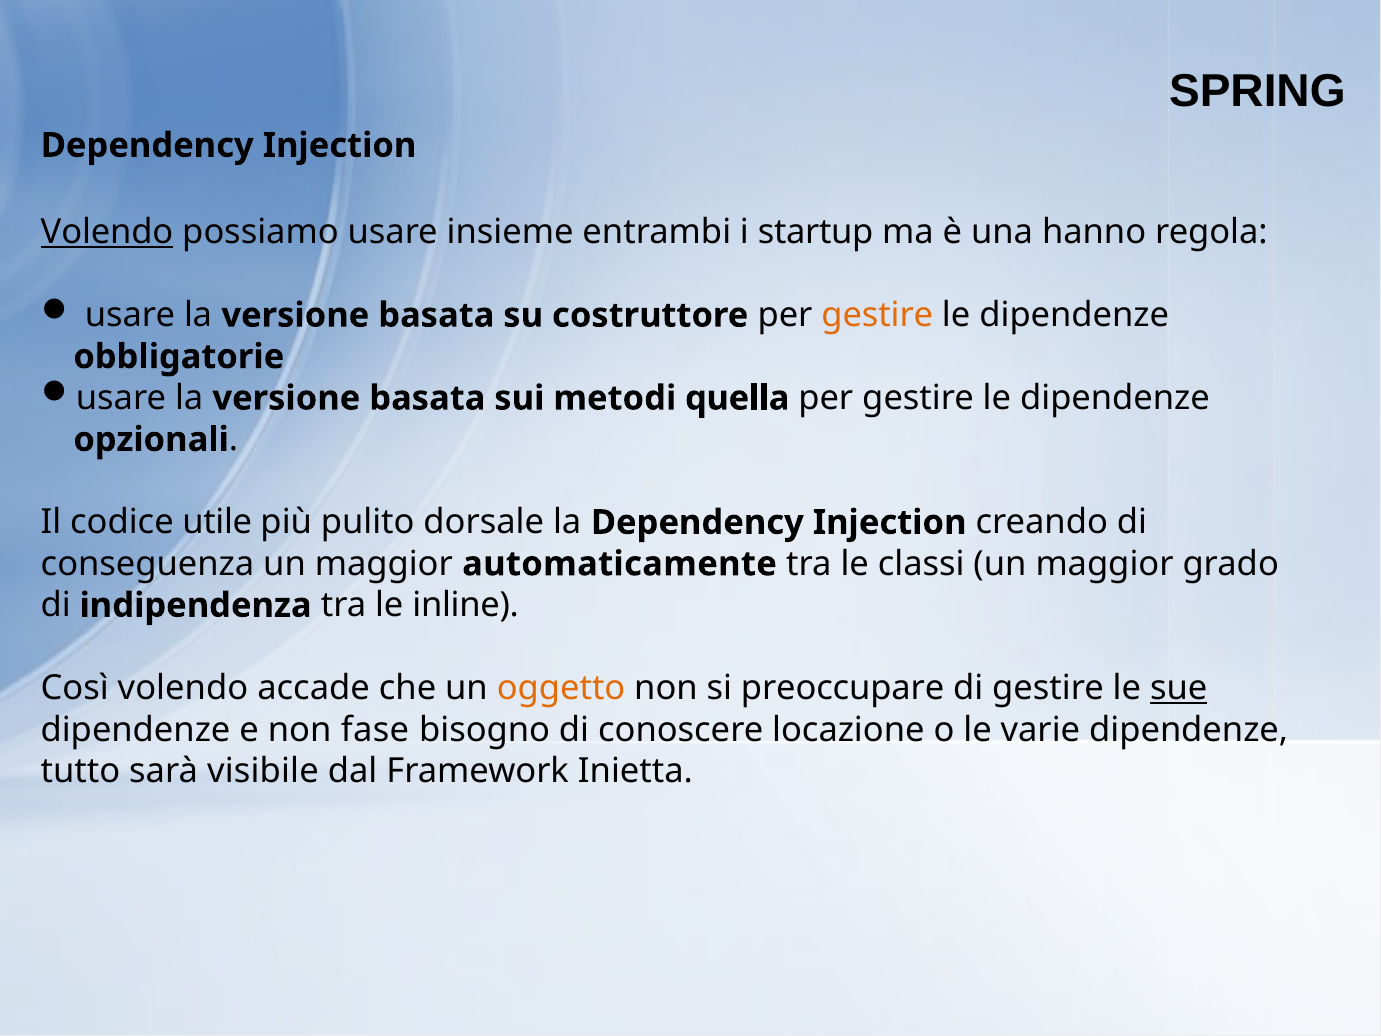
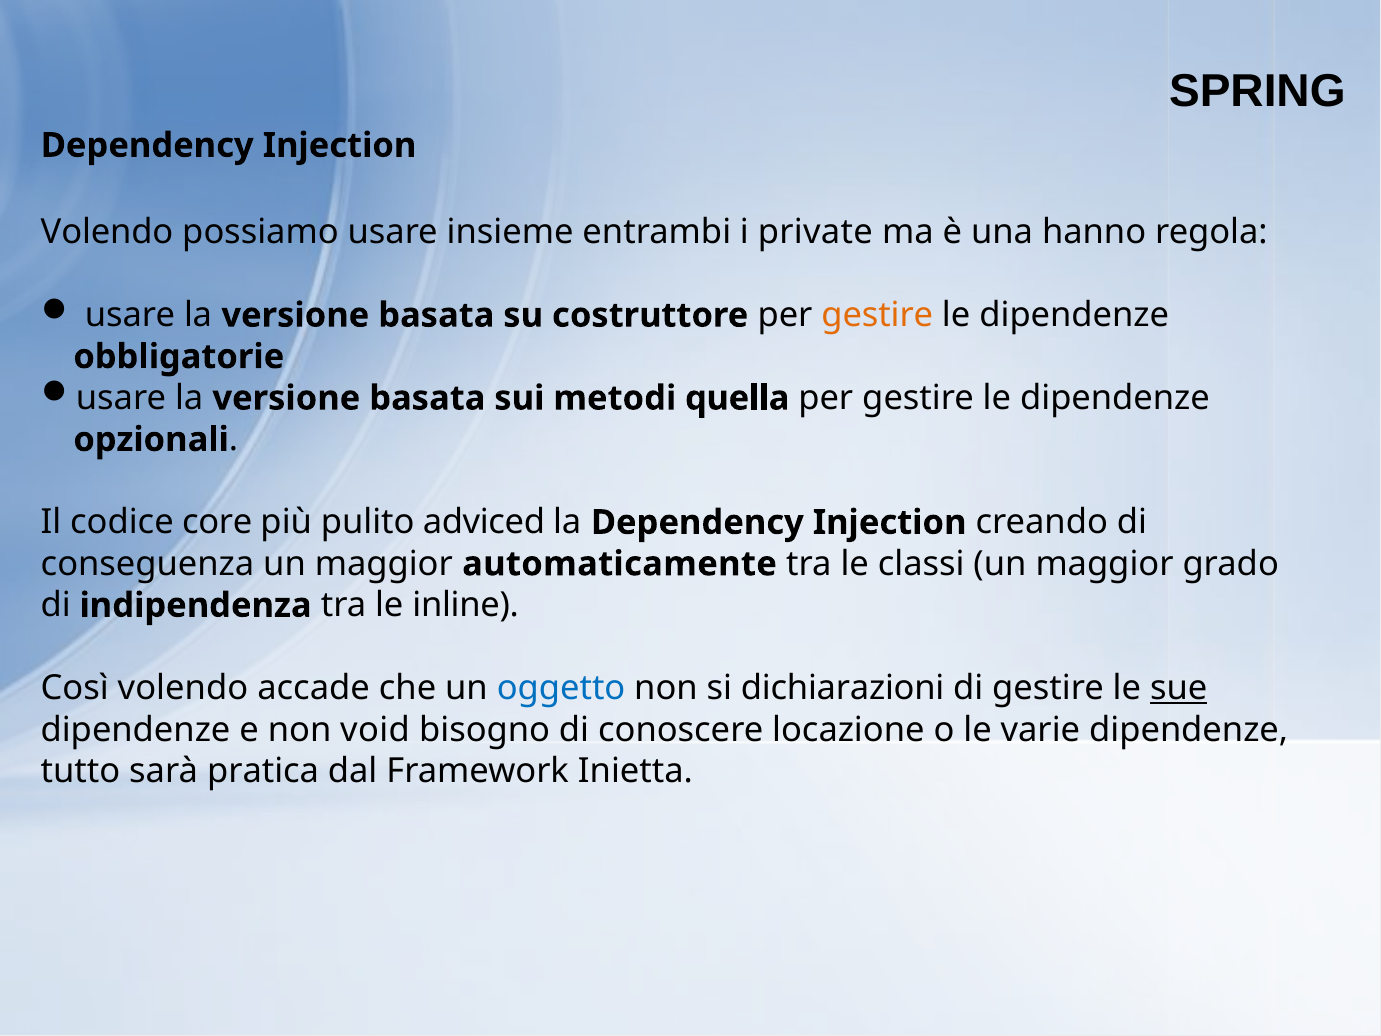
Volendo at (107, 232) underline: present -> none
startup: startup -> private
utile: utile -> core
dorsale: dorsale -> adviced
oggetto colour: orange -> blue
preoccupare: preoccupare -> dichiarazioni
fase: fase -> void
visibile: visibile -> pratica
